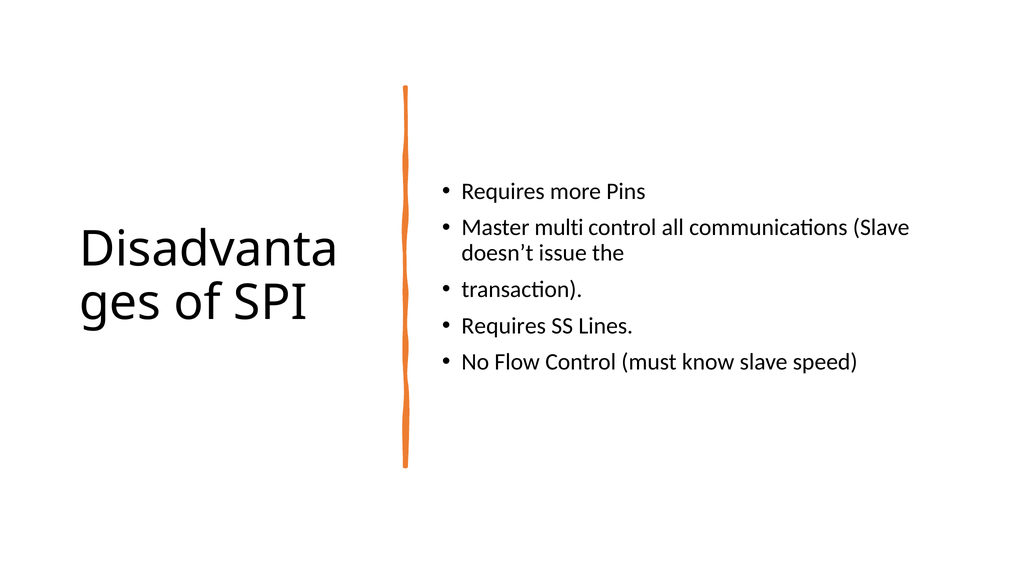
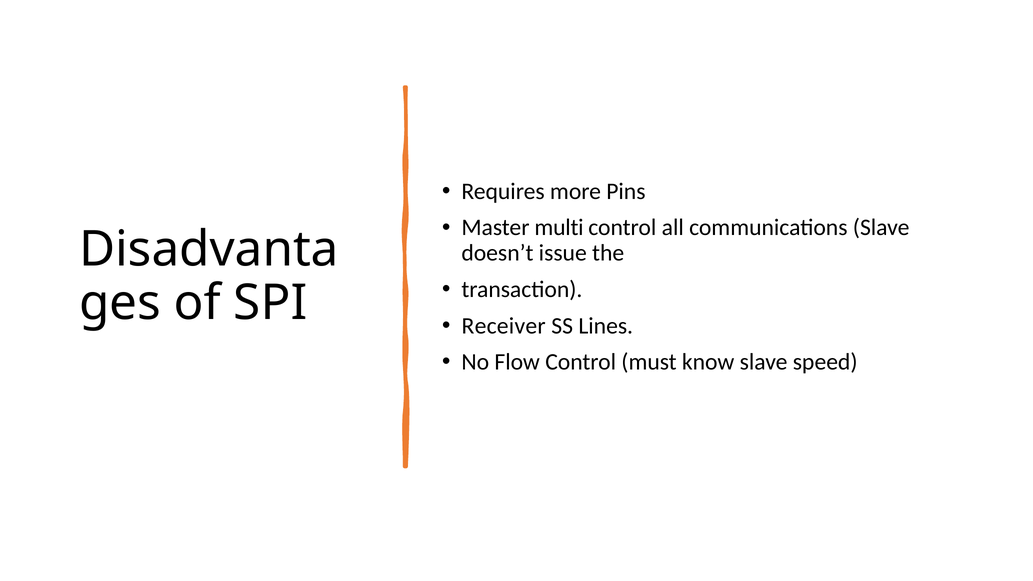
Requires at (504, 326): Requires -> Receiver
